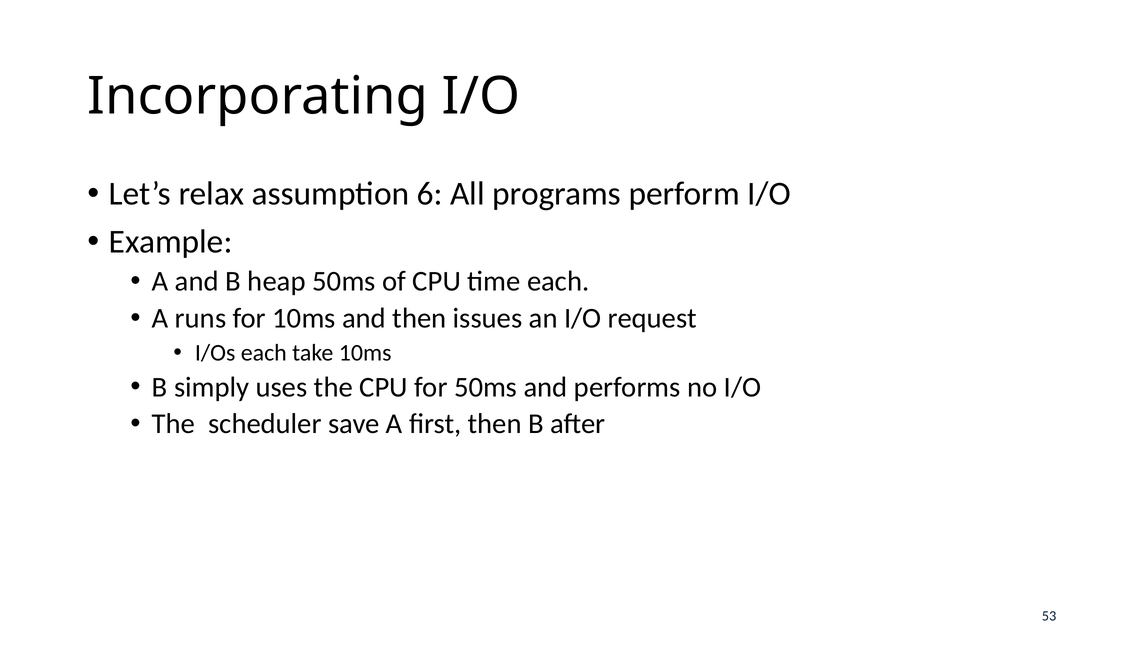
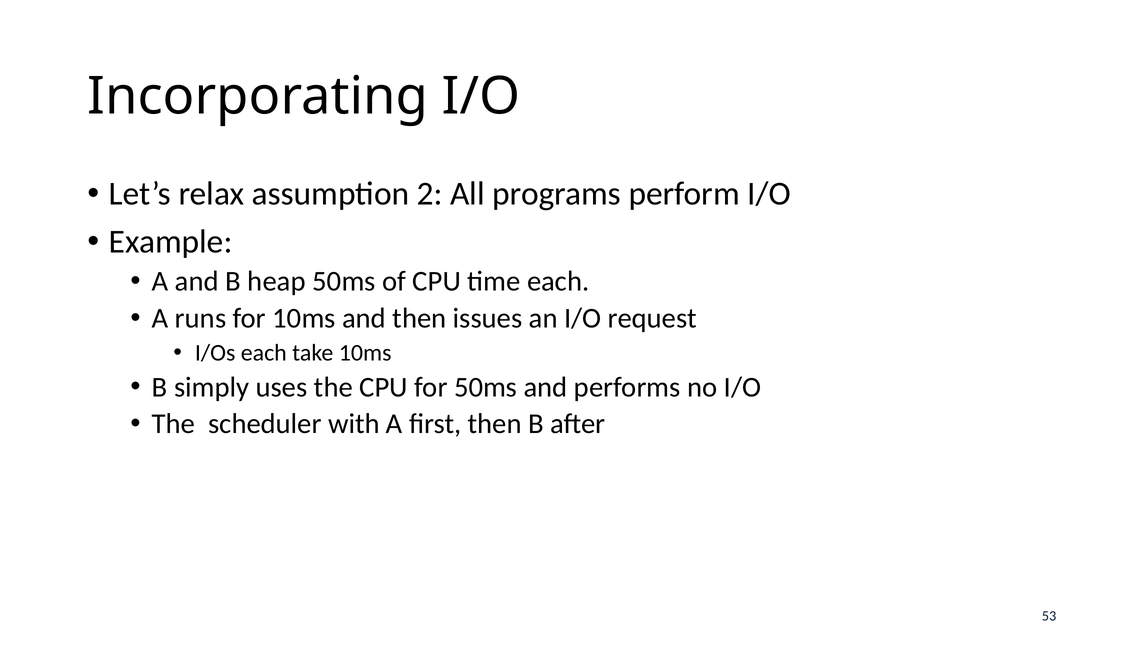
6: 6 -> 2
save: save -> with
